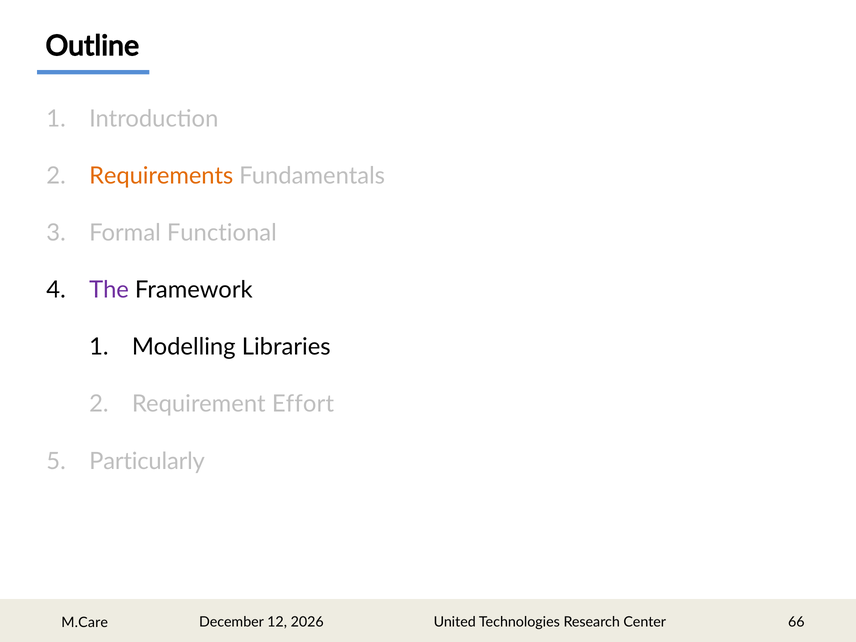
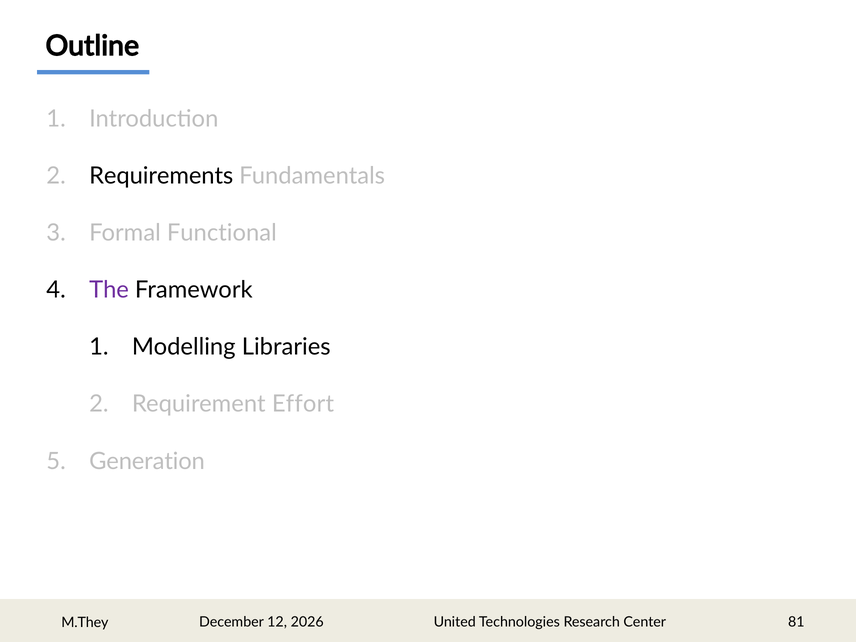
Requirements colour: orange -> black
Particularly: Particularly -> Generation
66: 66 -> 81
M.Care: M.Care -> M.They
